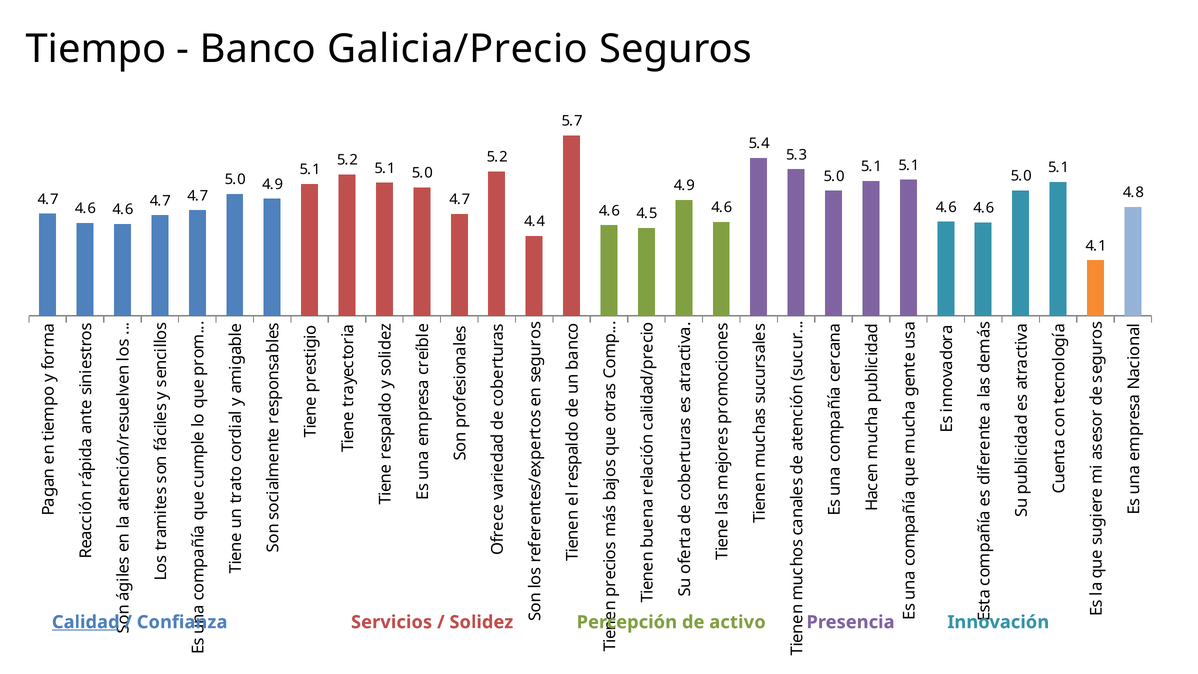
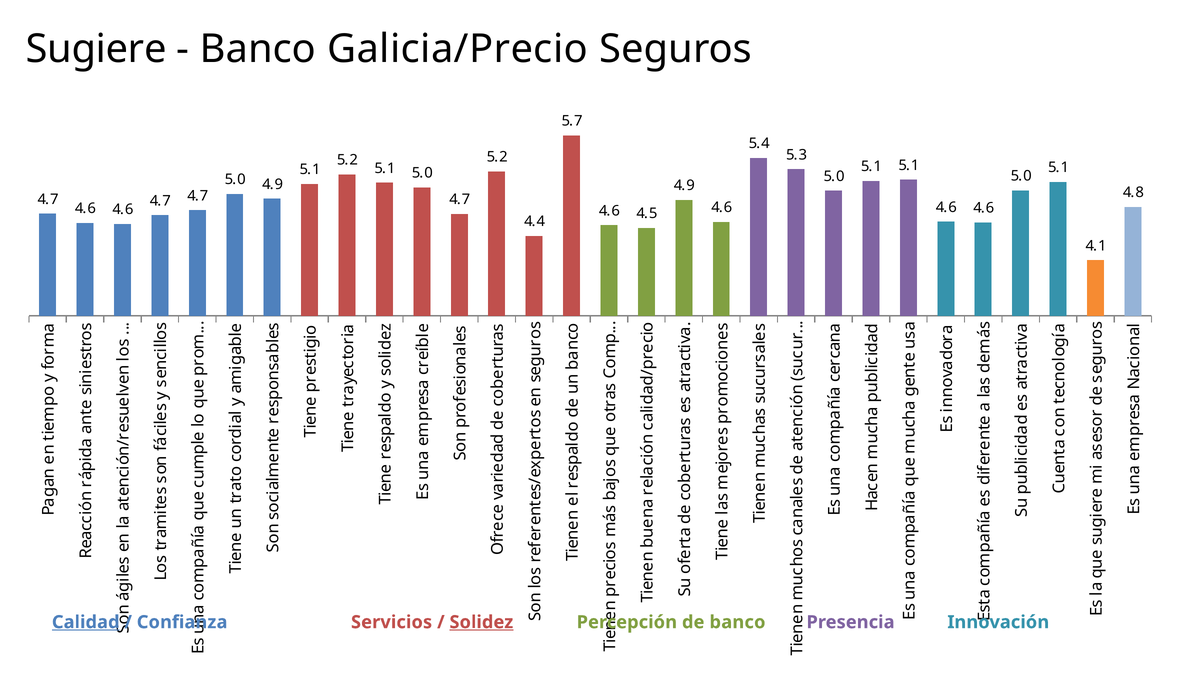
Tiempo: Tiempo -> Sugiere
Solidez underline: none -> present
de activo: activo -> banco
